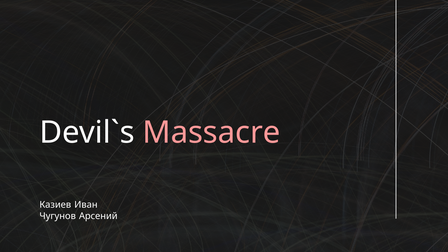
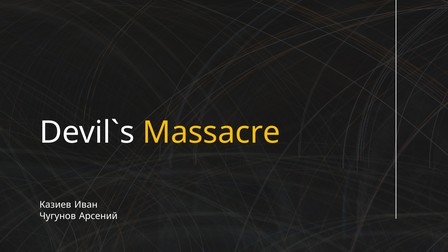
Massacre colour: pink -> yellow
